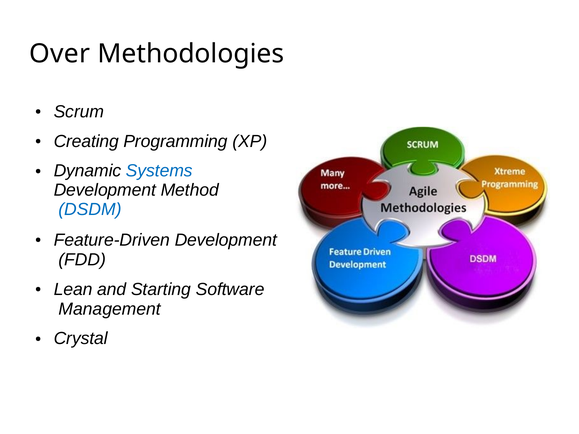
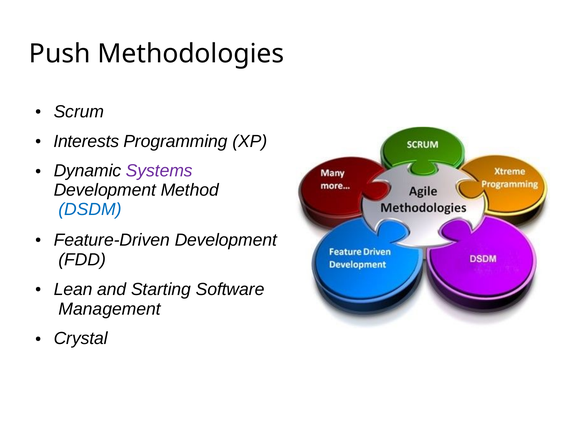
Over: Over -> Push
Creating: Creating -> Interests
Systems colour: blue -> purple
